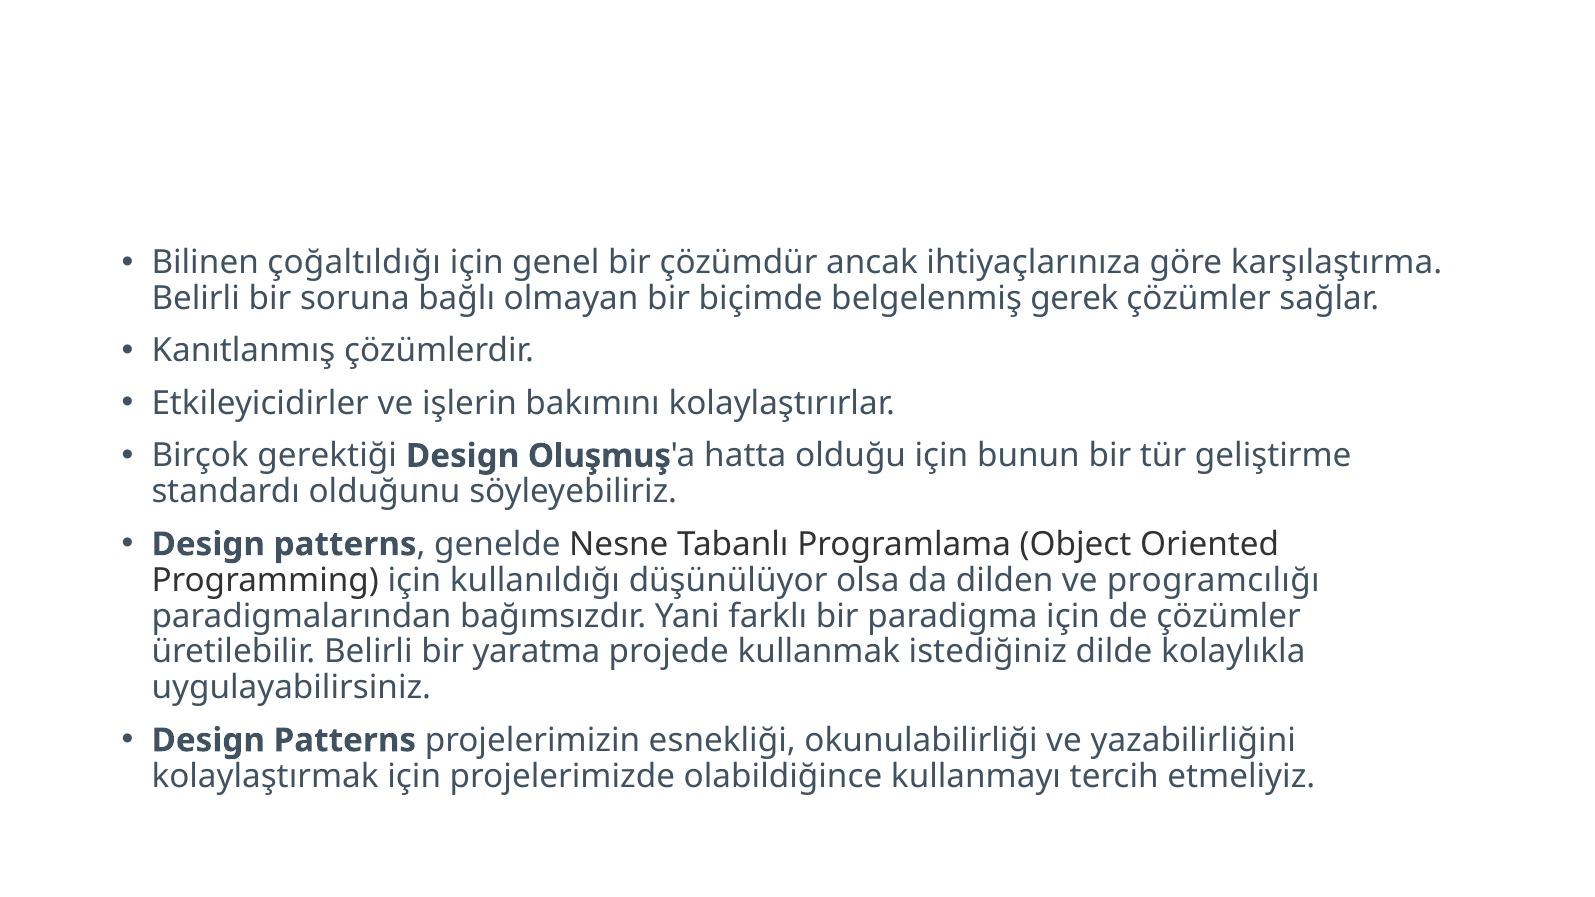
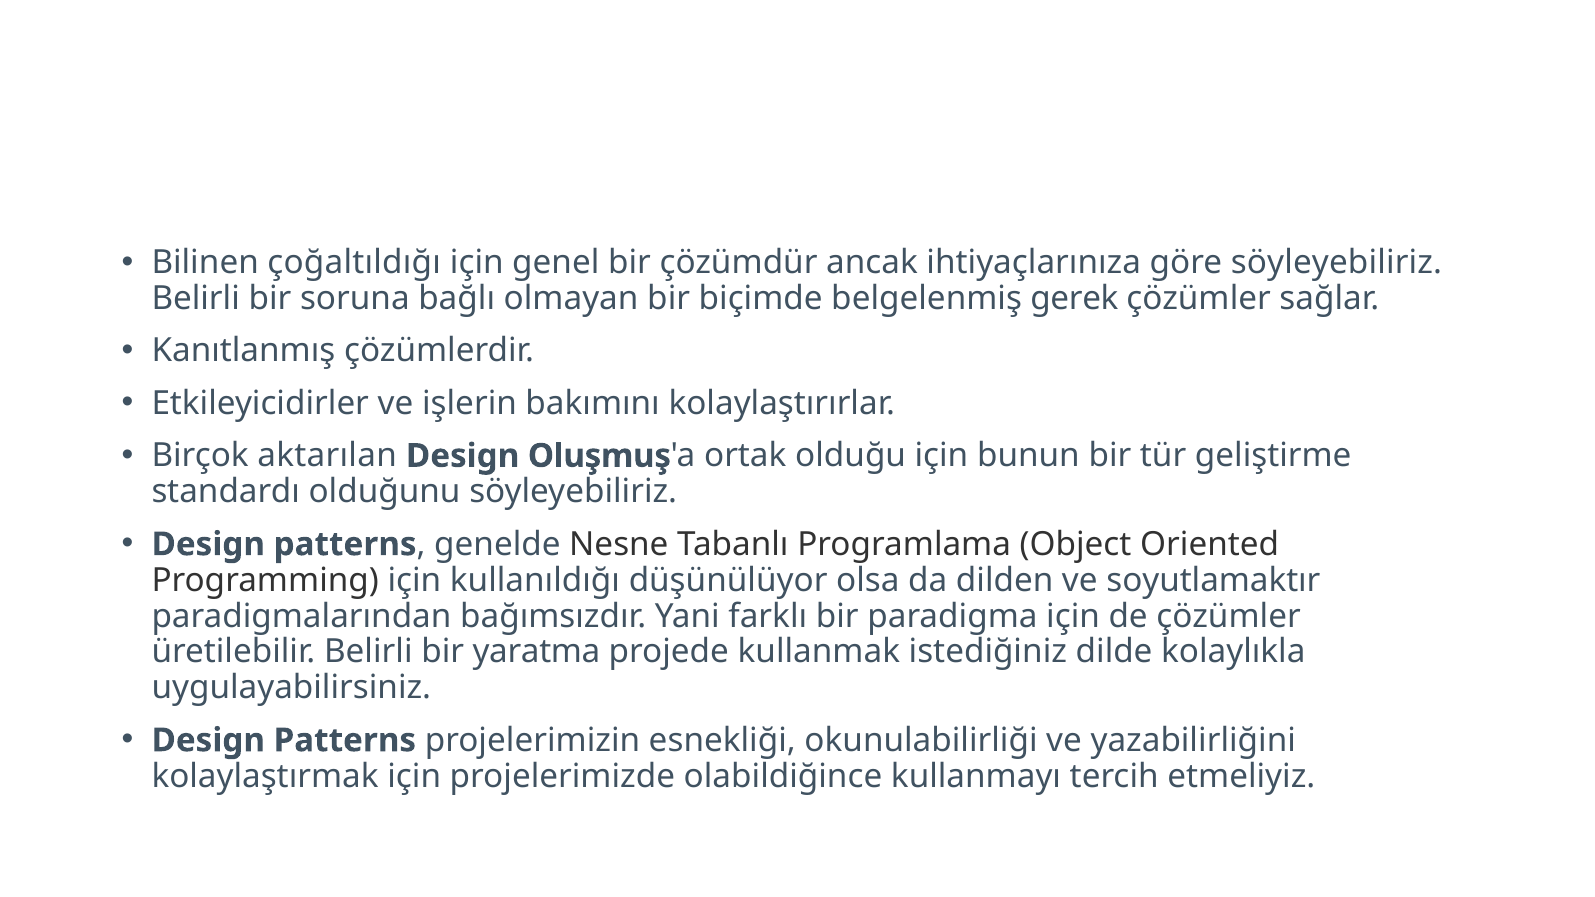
göre karşılaştırma: karşılaştırma -> söyleyebiliriz
gerektiği: gerektiği -> aktarılan
hatta: hatta -> ortak
programcılığı: programcılığı -> soyutlamaktır
